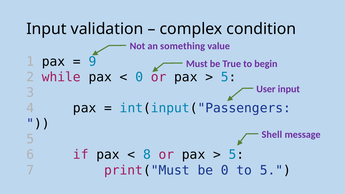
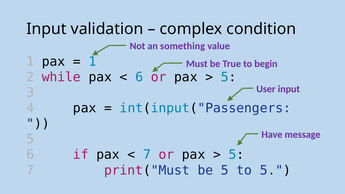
9 at (92, 62): 9 -> 1
0 at (139, 77): 0 -> 6
Shell: Shell -> Have
8 at (147, 155): 8 -> 7
be 0: 0 -> 5
